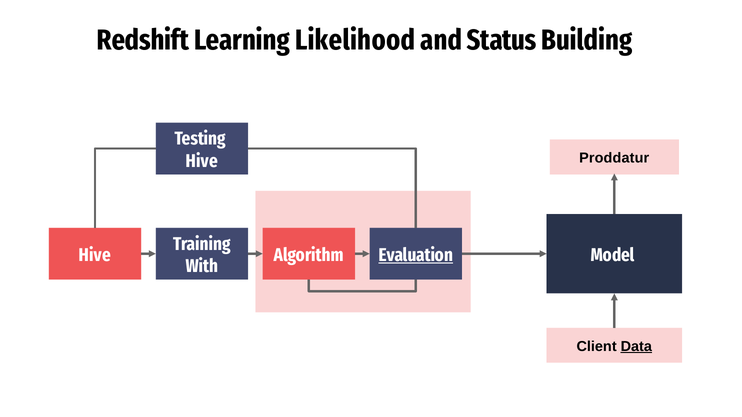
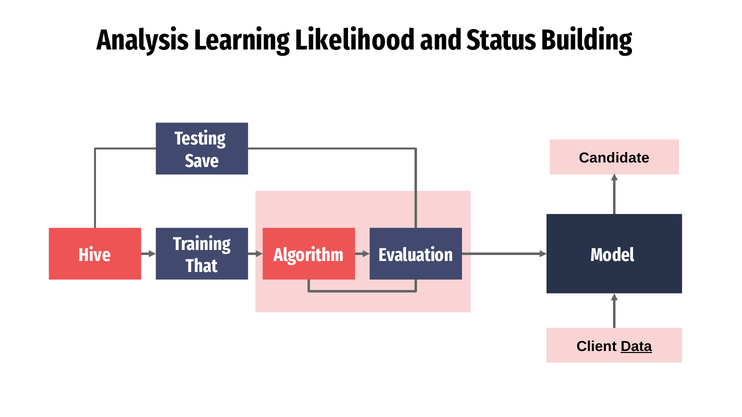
Redshift: Redshift -> Analysis
Proddatur: Proddatur -> Candidate
Hive at (202, 161): Hive -> Save
Evaluation underline: present -> none
With: With -> That
